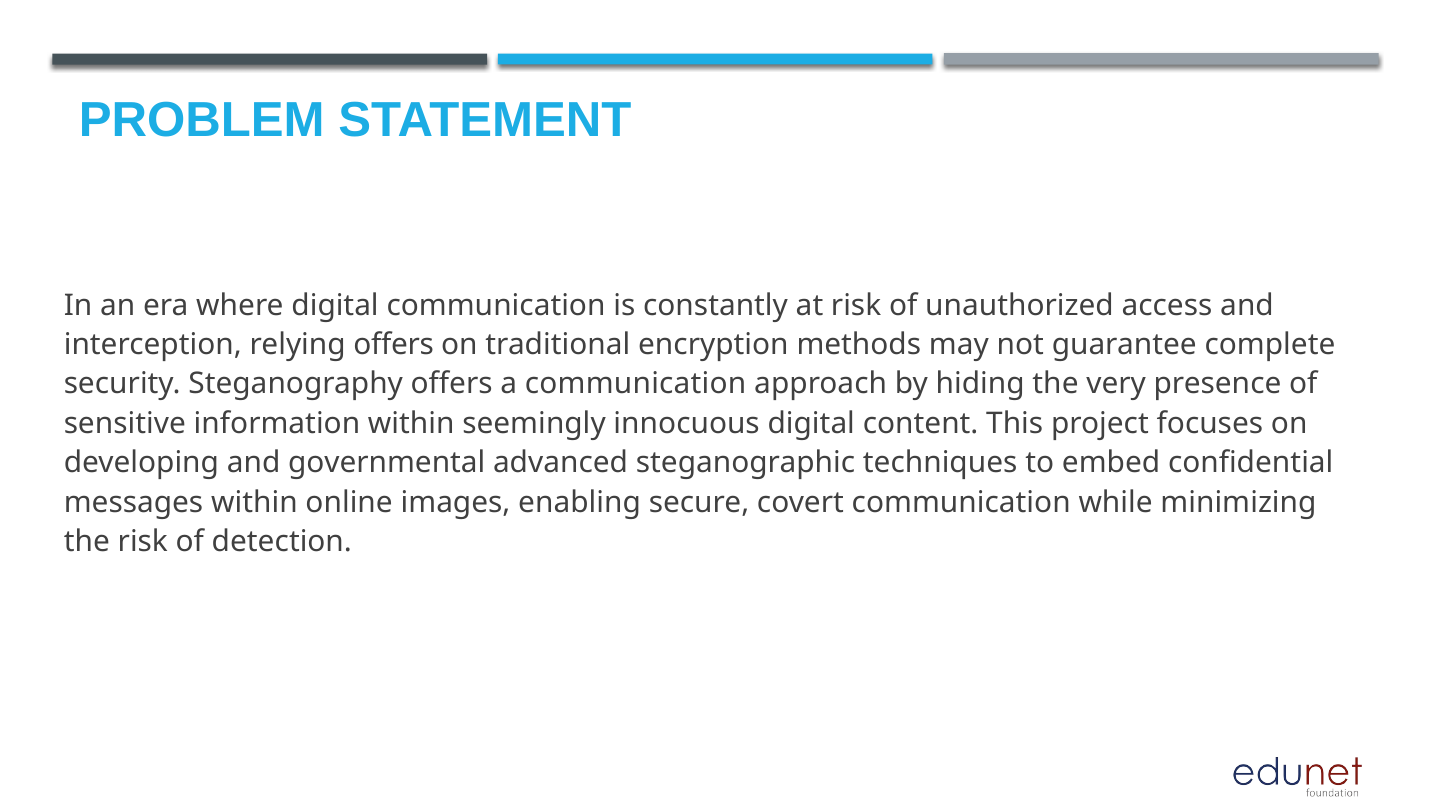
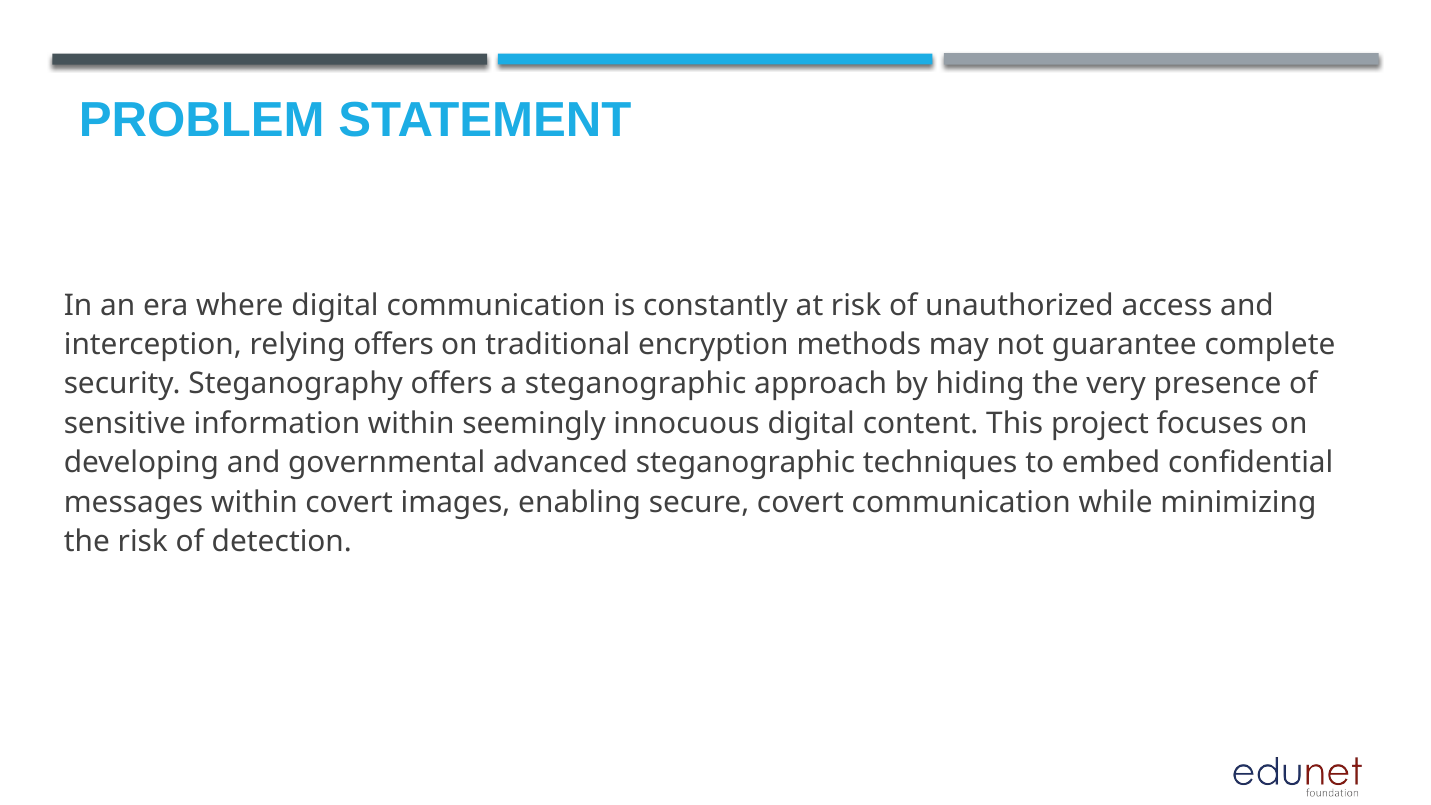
a communication: communication -> steganographic
within online: online -> covert
